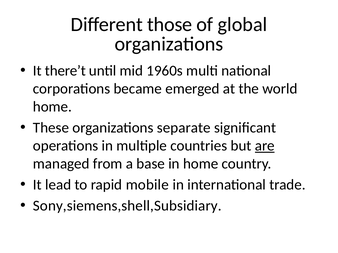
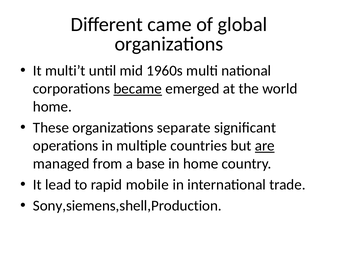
those: those -> came
there’t: there’t -> multi’t
became underline: none -> present
Sony,siemens,shell,Subsidiary: Sony,siemens,shell,Subsidiary -> Sony,siemens,shell,Production
